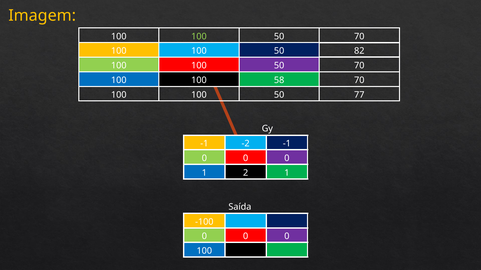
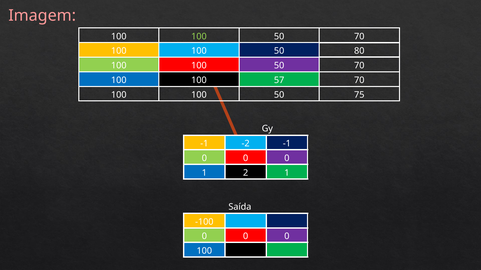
Imagem colour: yellow -> pink
82: 82 -> 80
58: 58 -> 57
77: 77 -> 75
